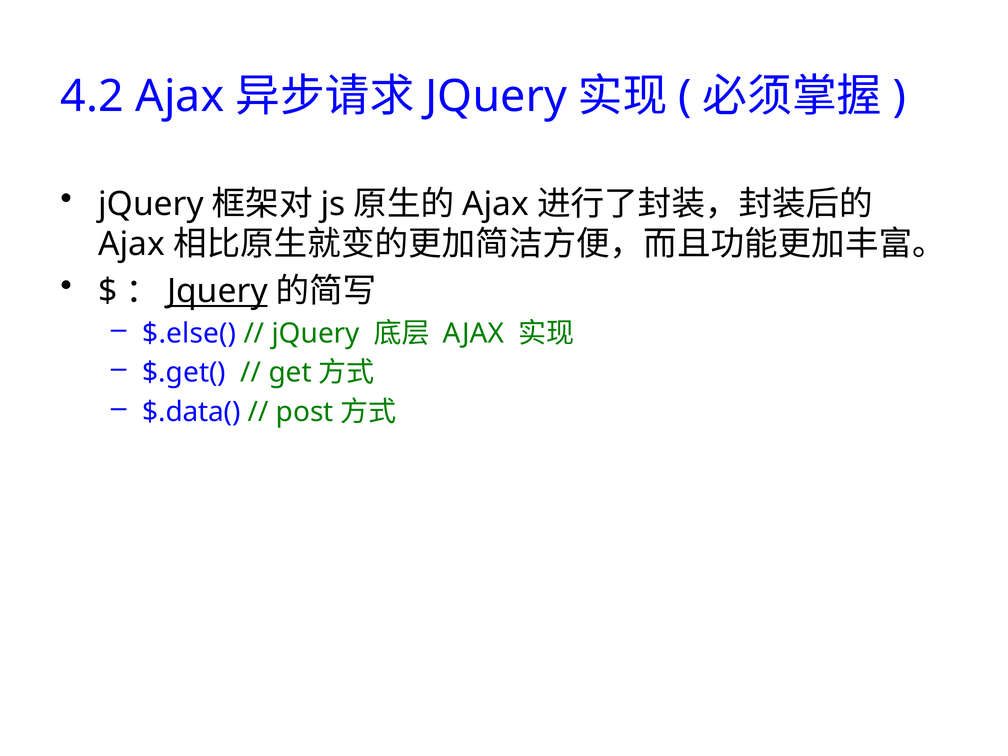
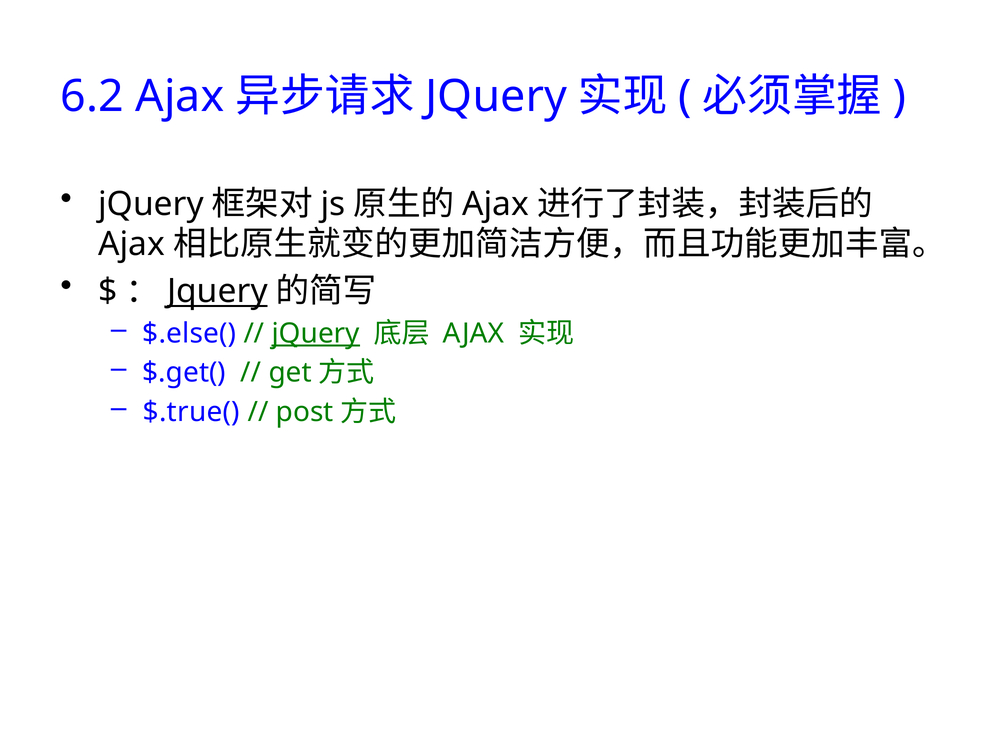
4.2: 4.2 -> 6.2
jQuery at (316, 333) underline: none -> present
$.data(: $.data( -> $.true(
